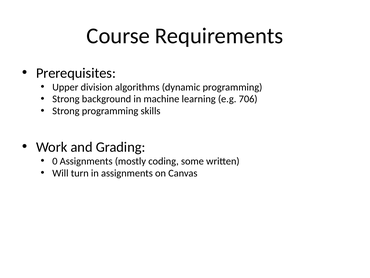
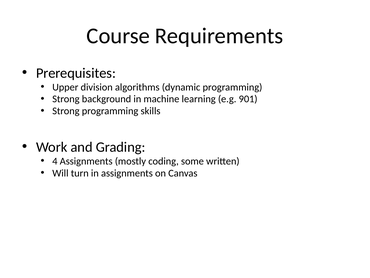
706: 706 -> 901
0: 0 -> 4
